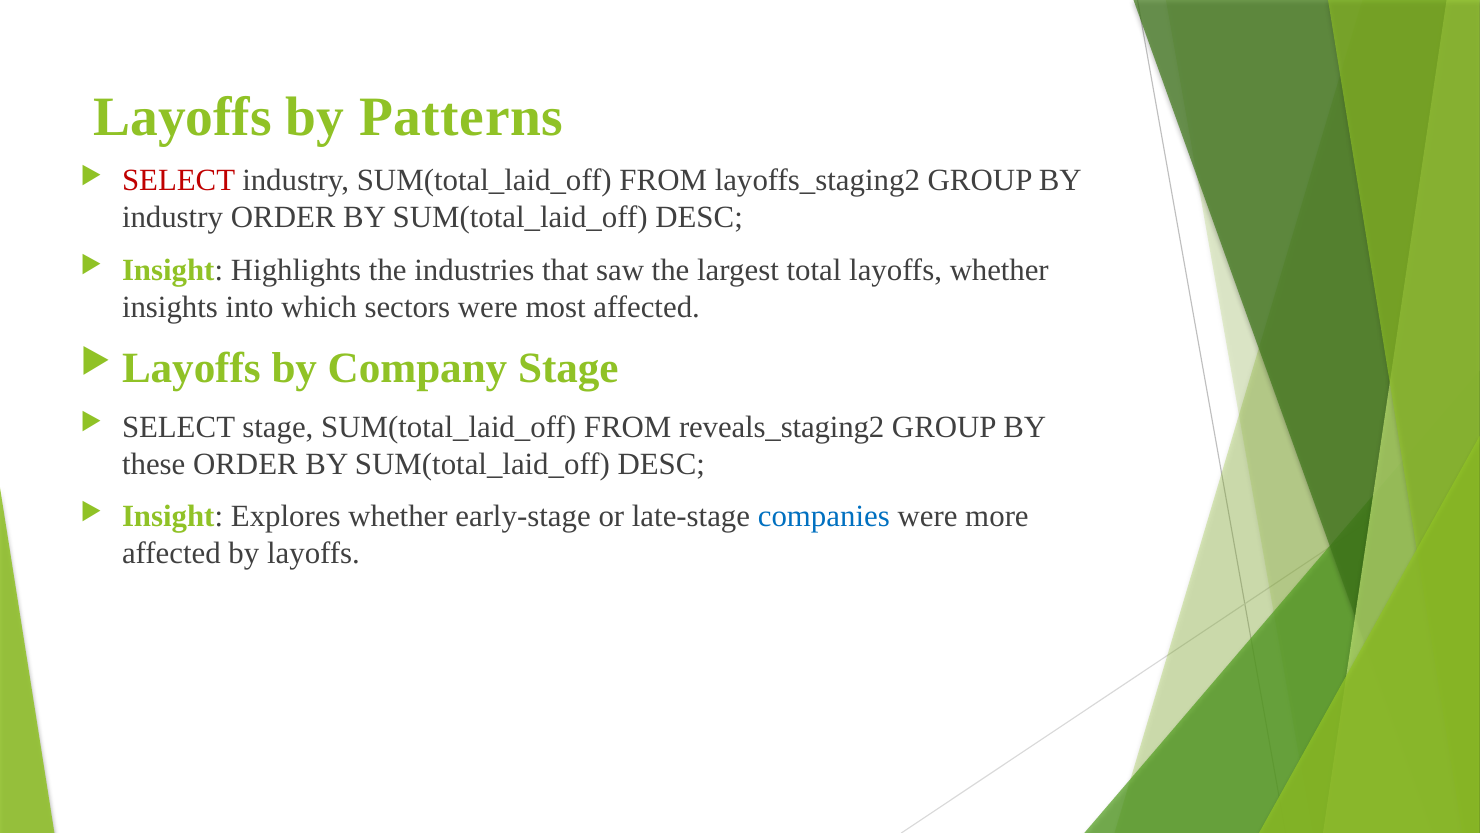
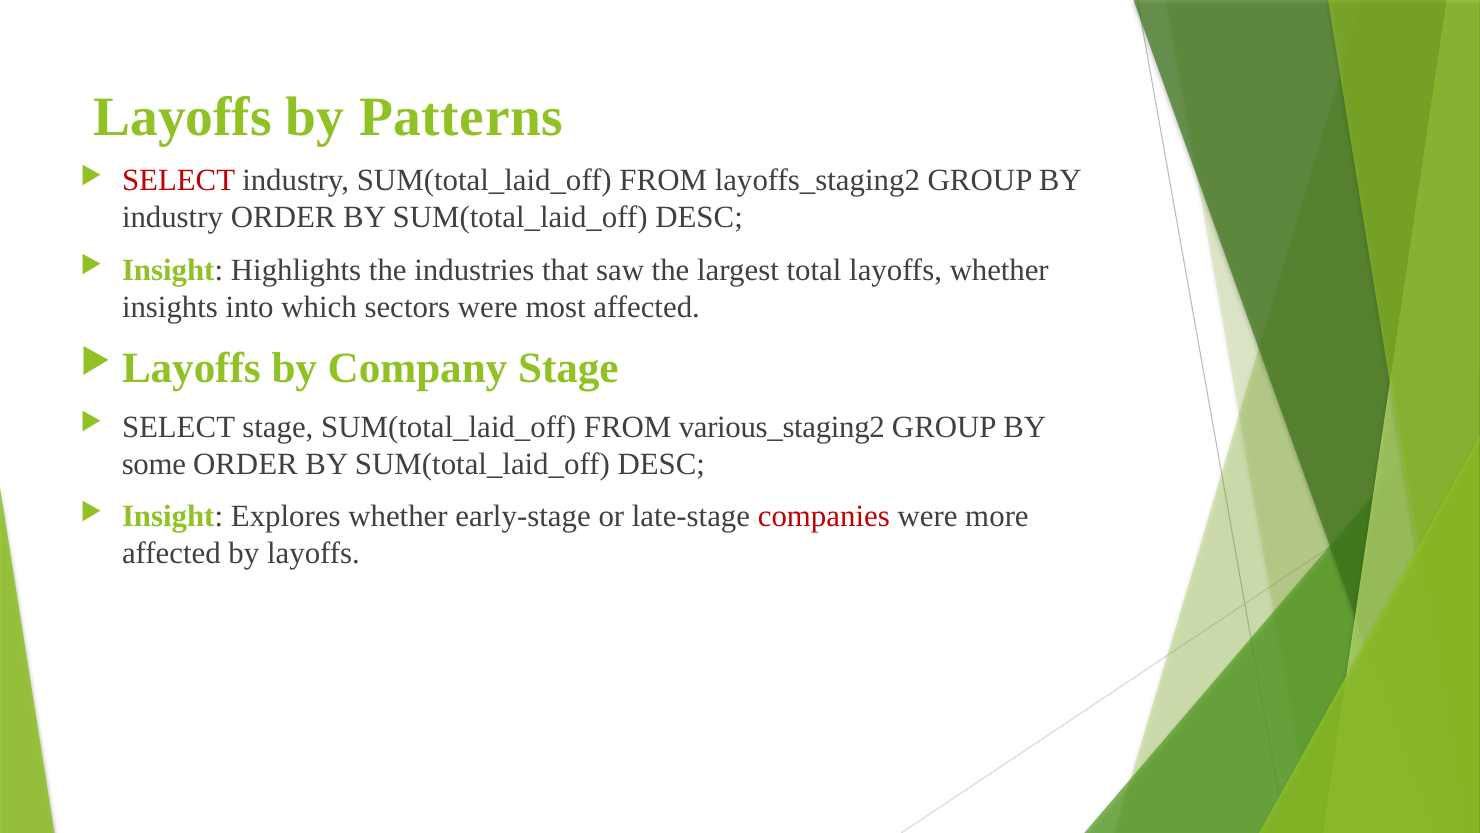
reveals_staging2: reveals_staging2 -> various_staging2
these: these -> some
companies colour: blue -> red
